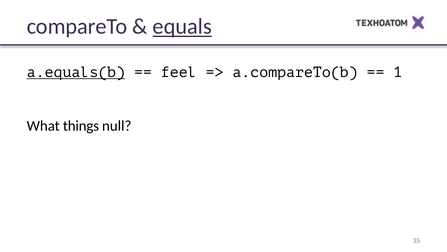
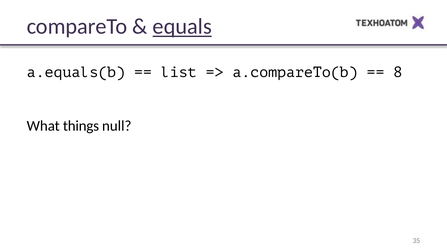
a.equals(b underline: present -> none
feel: feel -> list
1: 1 -> 8
